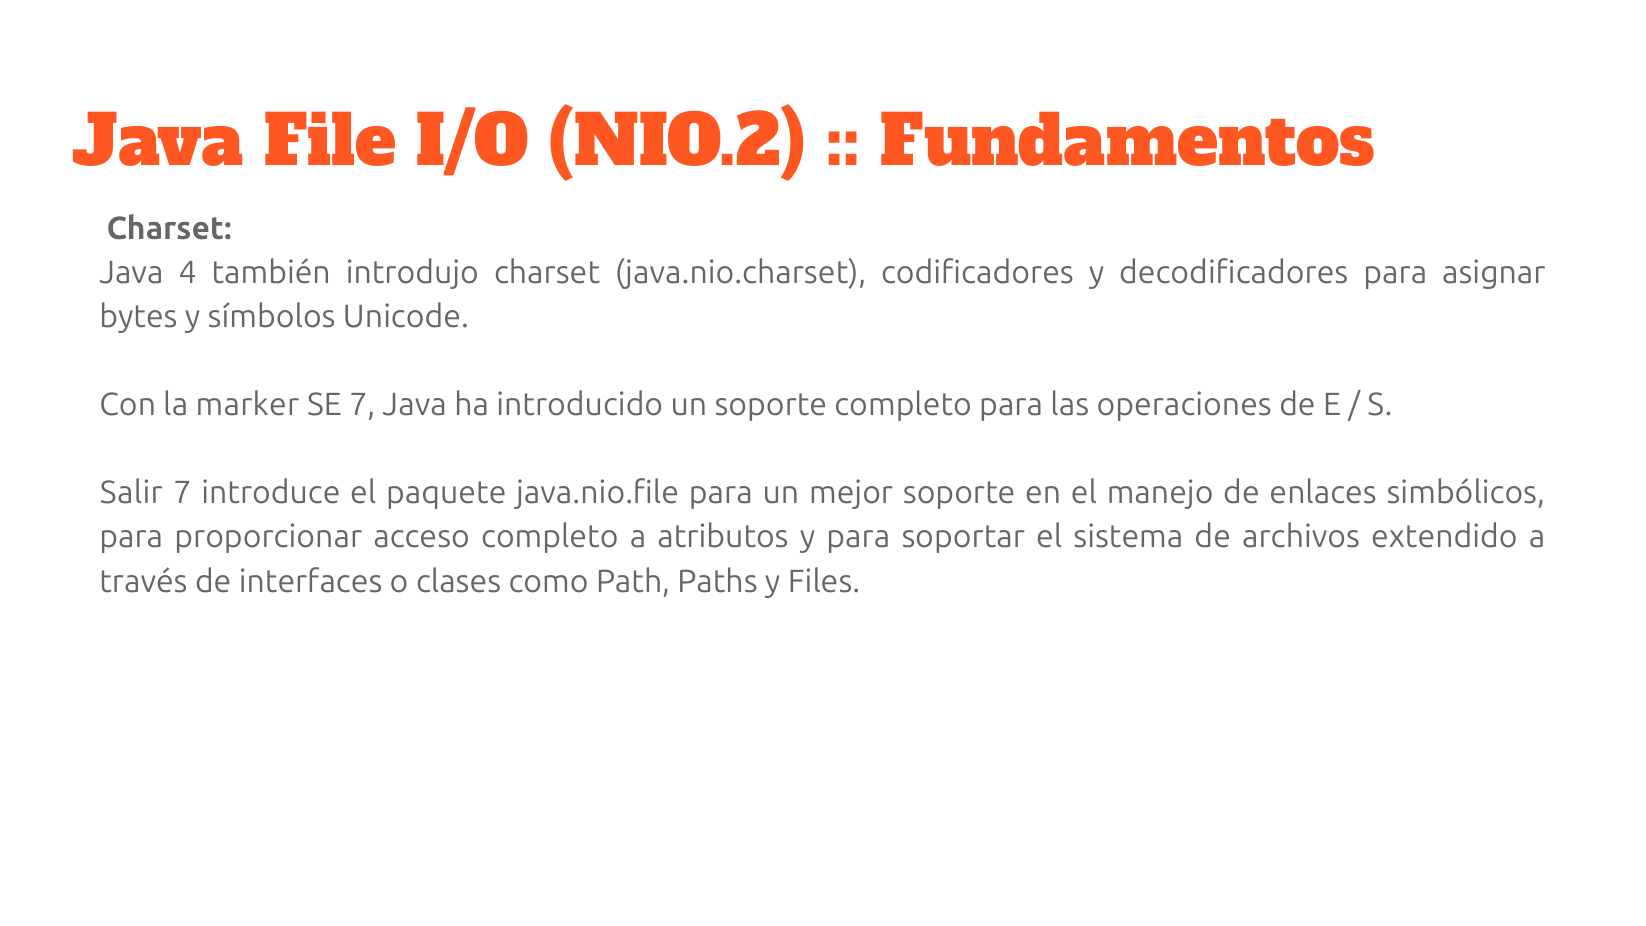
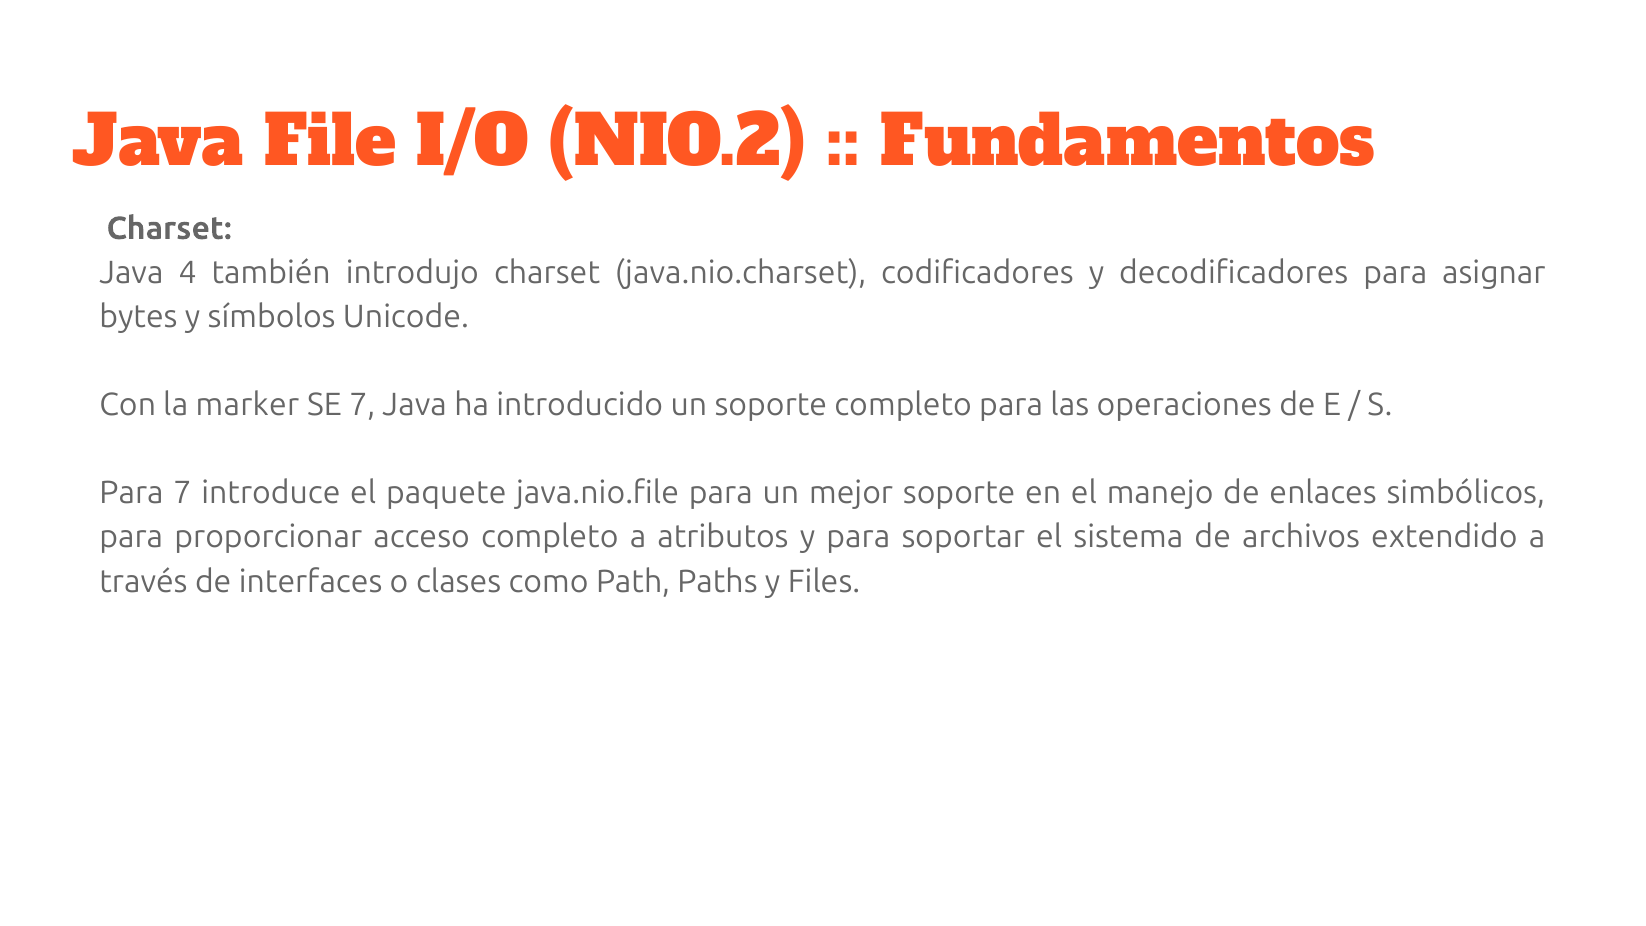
Salir at (131, 493): Salir -> Para
